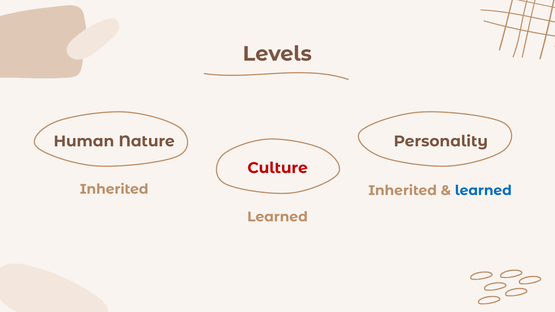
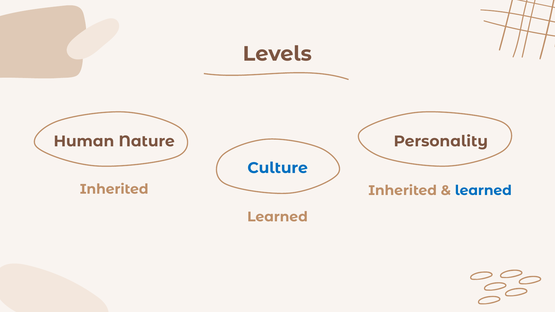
Culture colour: red -> blue
